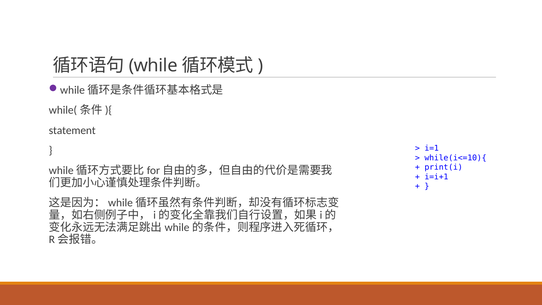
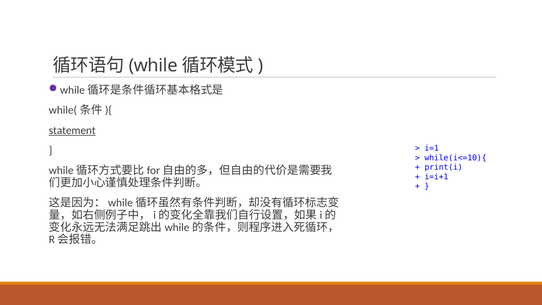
statement underline: none -> present
